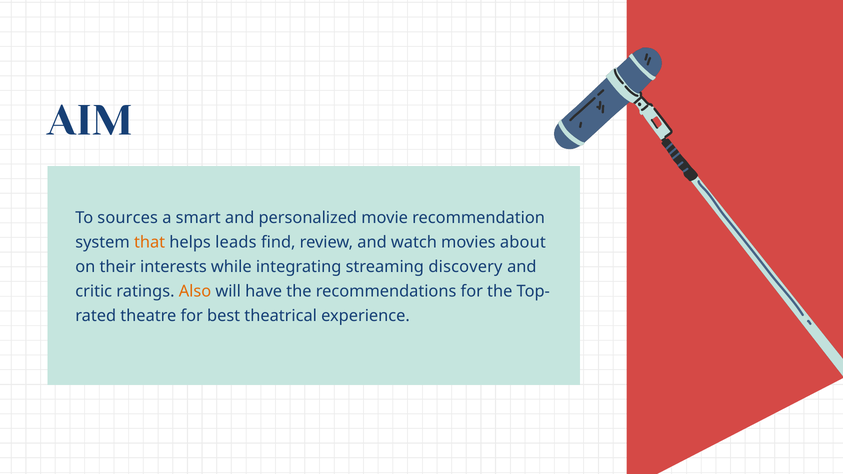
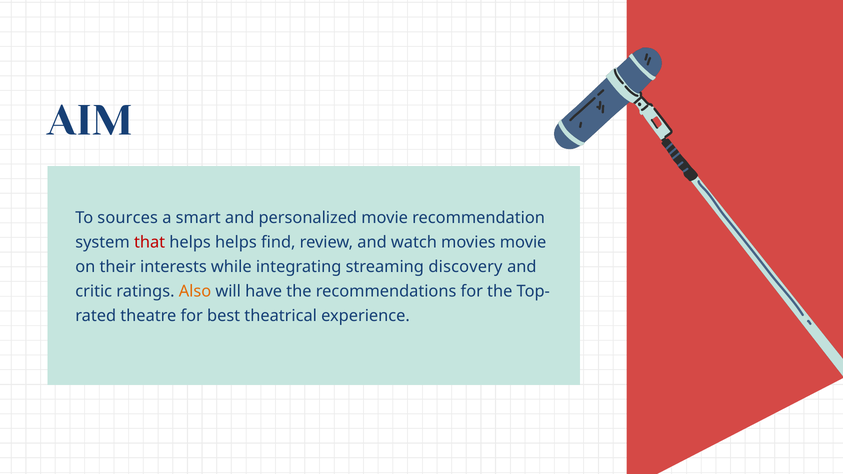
that colour: orange -> red
helps leads: leads -> helps
movies about: about -> movie
